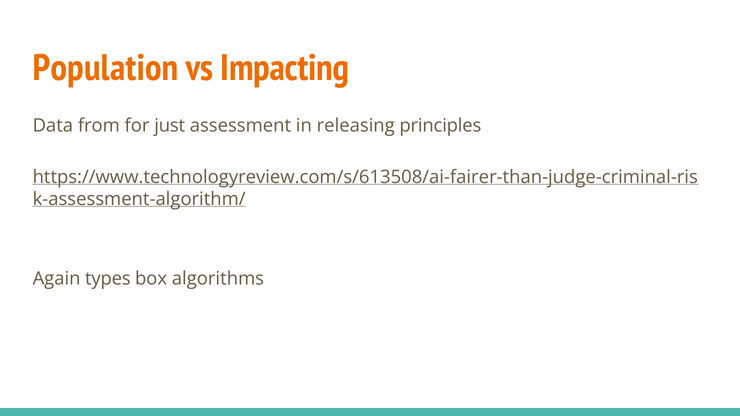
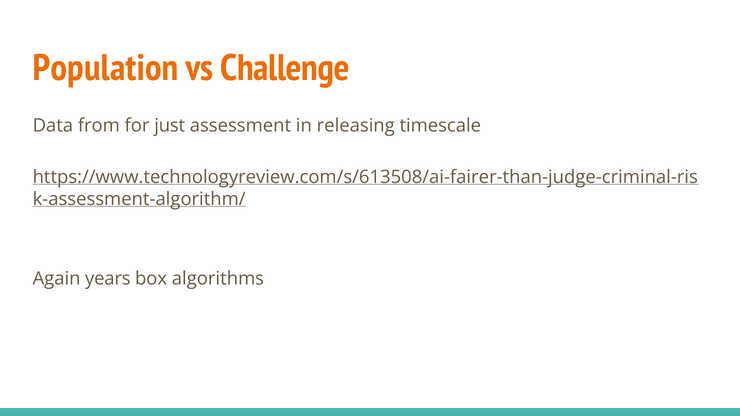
Impacting: Impacting -> Challenge
principles: principles -> timescale
types: types -> years
